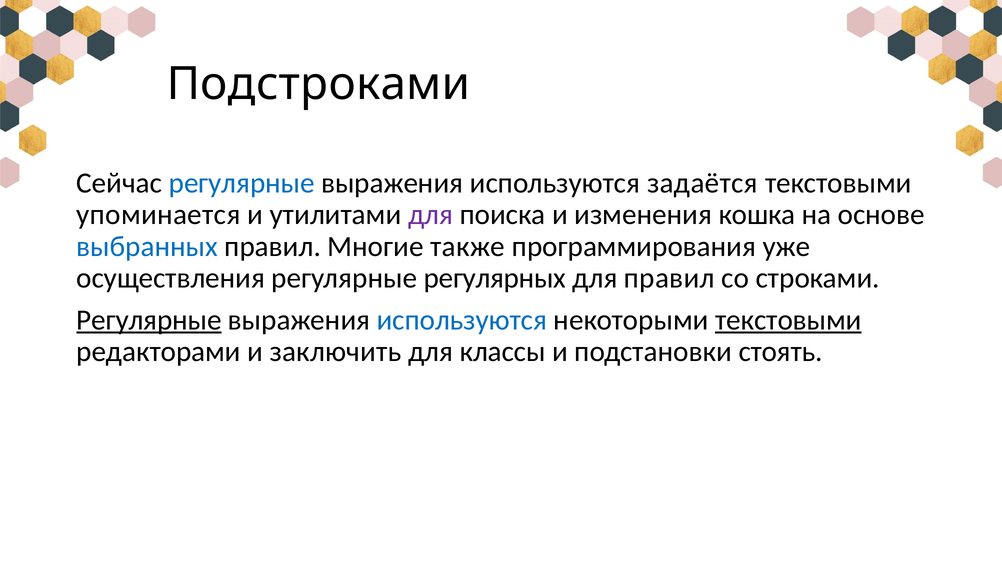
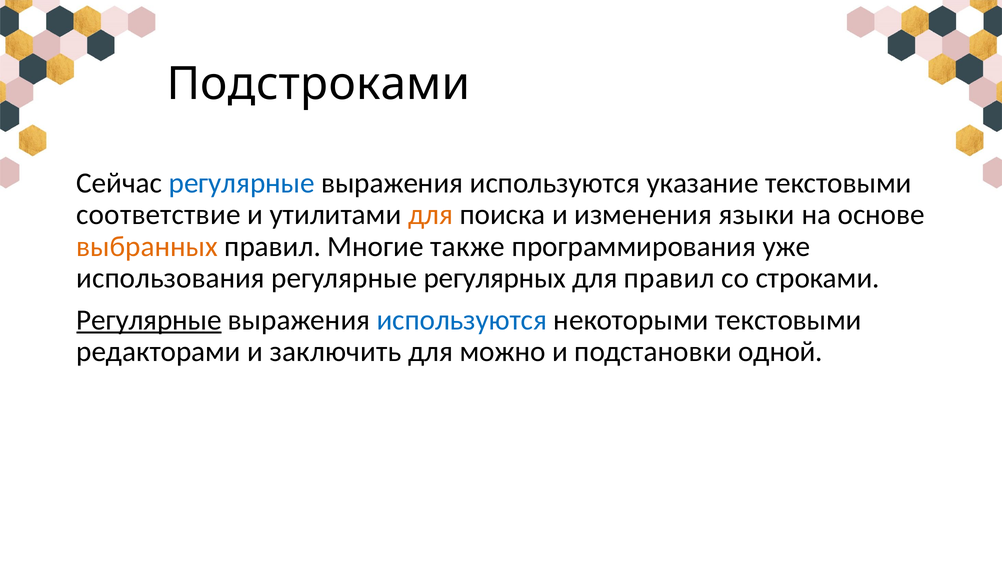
задаётся: задаётся -> указание
упоминается: упоминается -> соответствие
для at (431, 215) colour: purple -> orange
кошка: кошка -> языки
выбранных colour: blue -> orange
осуществления: осуществления -> использования
текстовыми at (788, 320) underline: present -> none
классы: классы -> можно
стоять: стоять -> одной
